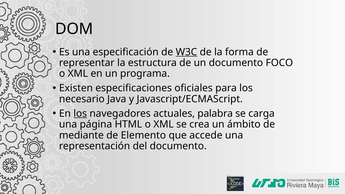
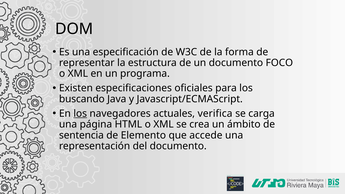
W3C underline: present -> none
necesario: necesario -> buscando
palabra: palabra -> verifica
mediante: mediante -> sentencia
